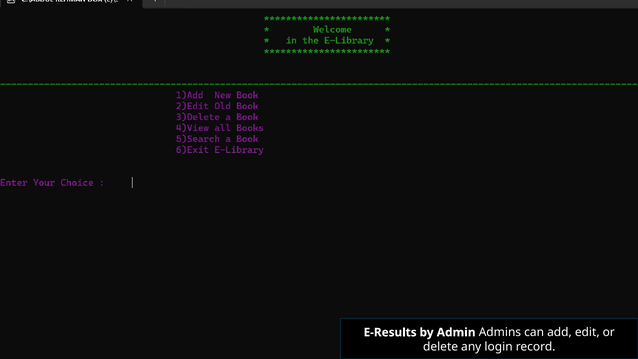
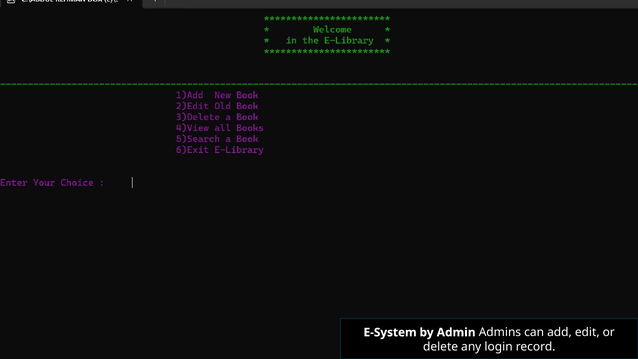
E-Results: E-Results -> E-System
